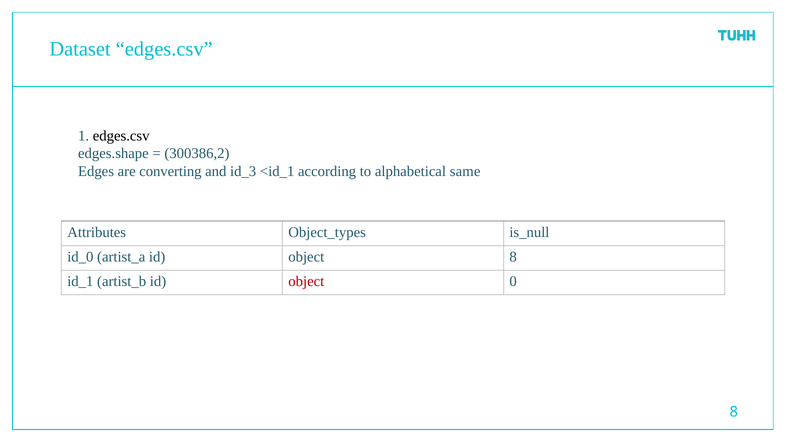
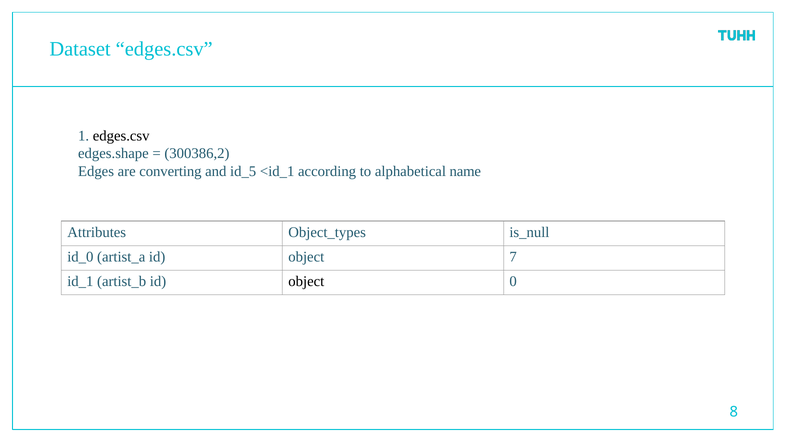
id_3: id_3 -> id_5
same: same -> name
object 8: 8 -> 7
object at (306, 281) colour: red -> black
